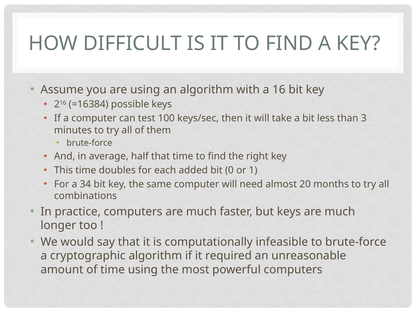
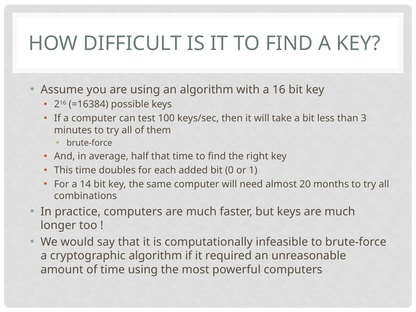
34: 34 -> 14
